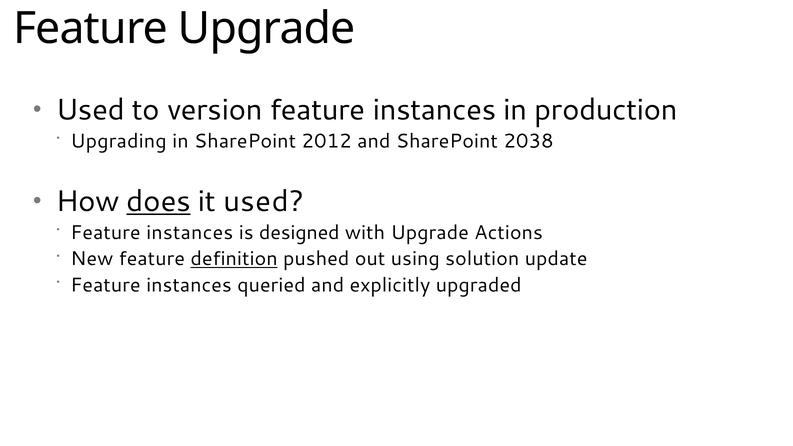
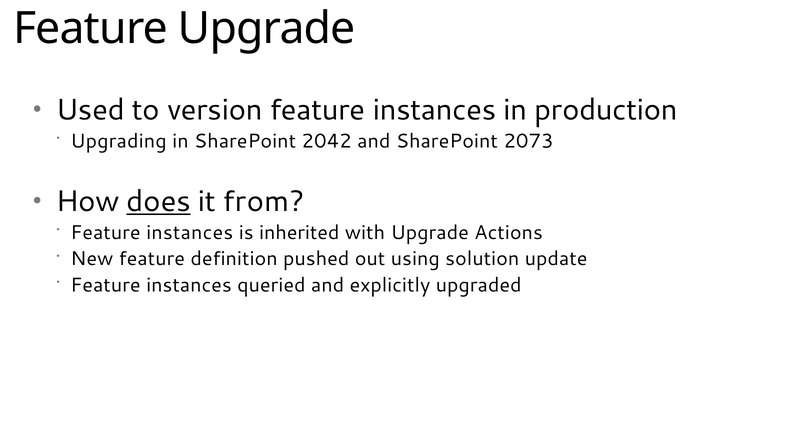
2012: 2012 -> 2042
2038: 2038 -> 2073
it used: used -> from
designed: designed -> inherited
definition underline: present -> none
